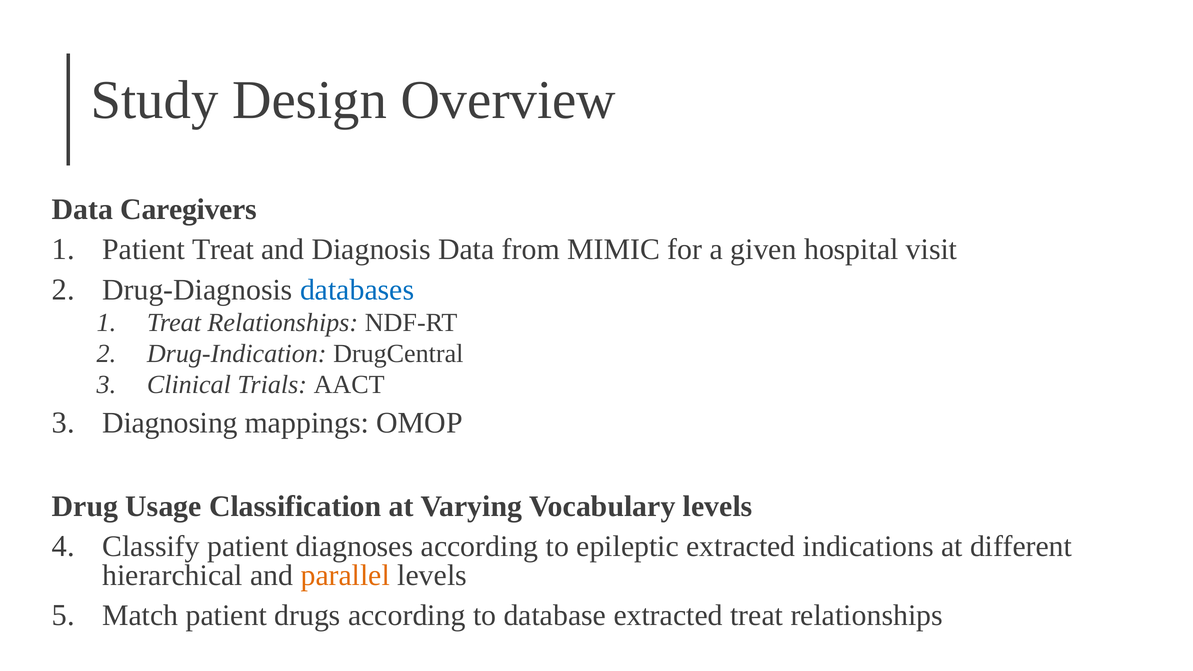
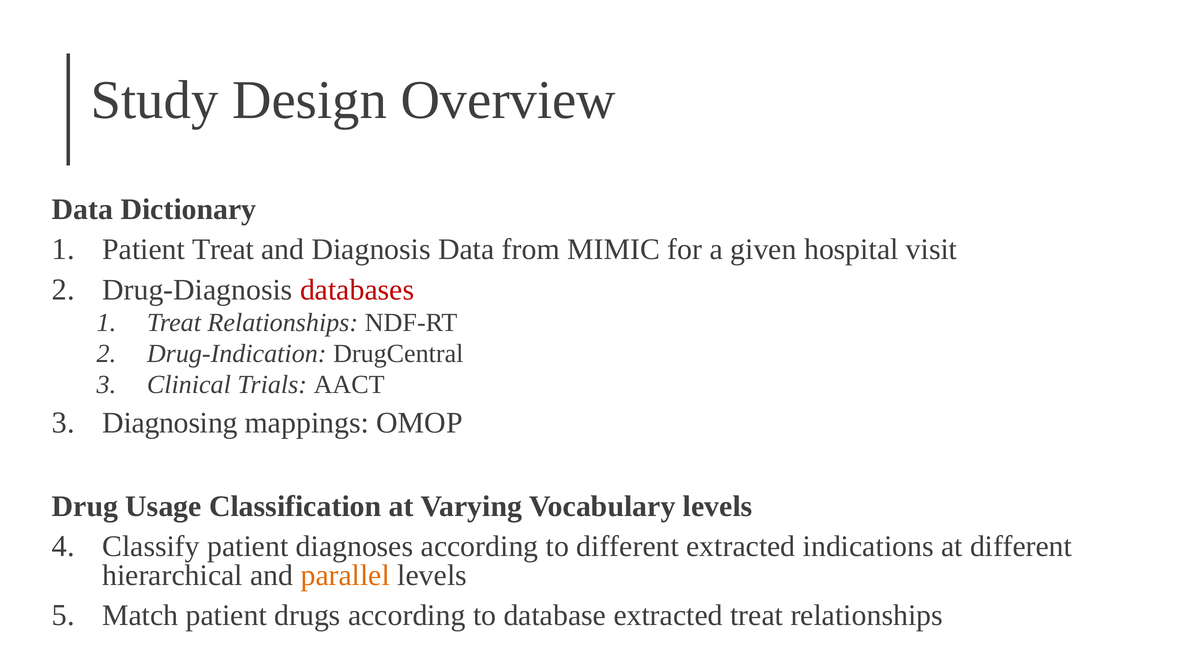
Caregivers: Caregivers -> Dictionary
databases colour: blue -> red
to epileptic: epileptic -> different
